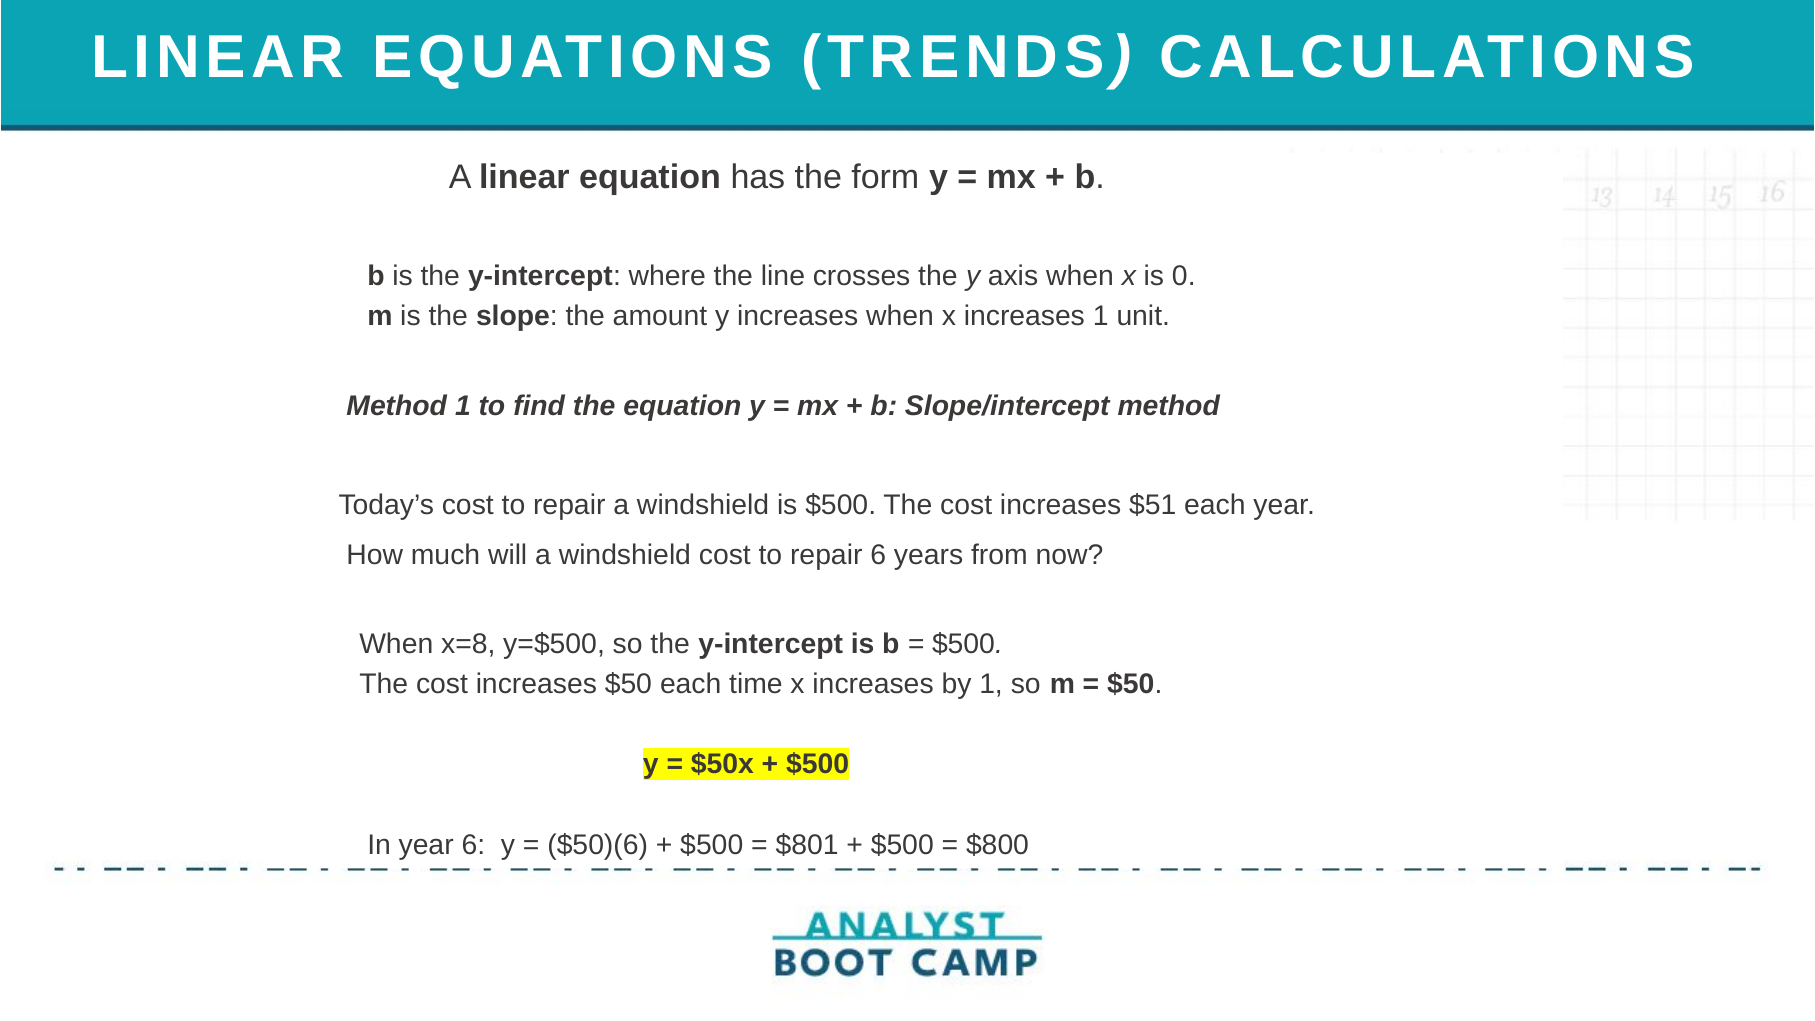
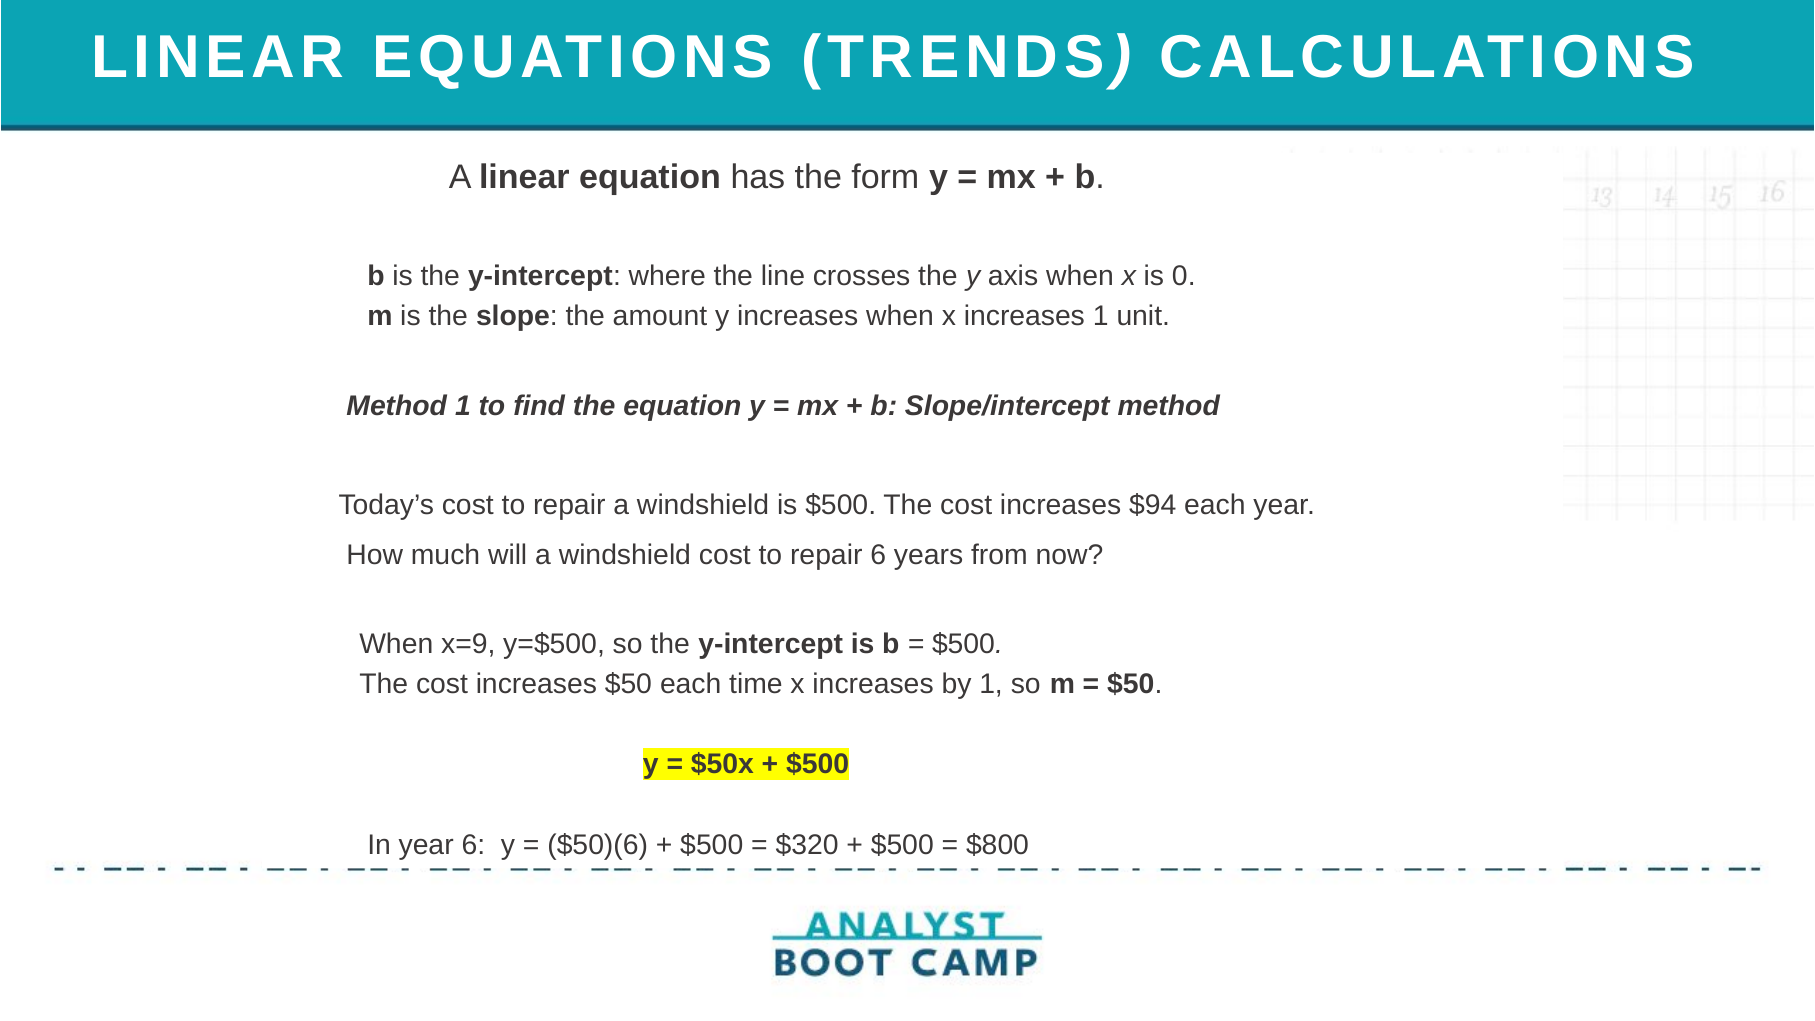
$51: $51 -> $94
x=8: x=8 -> x=9
$801: $801 -> $320
